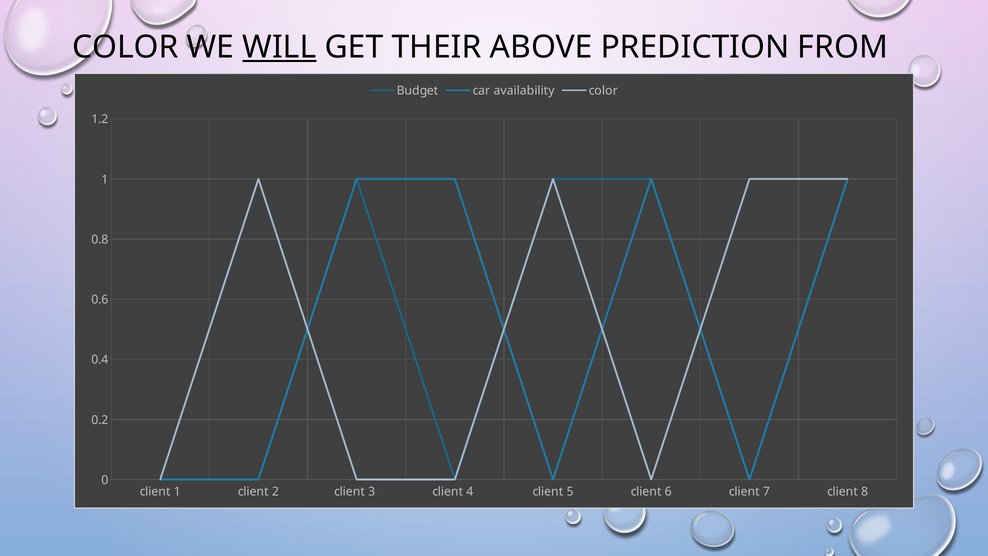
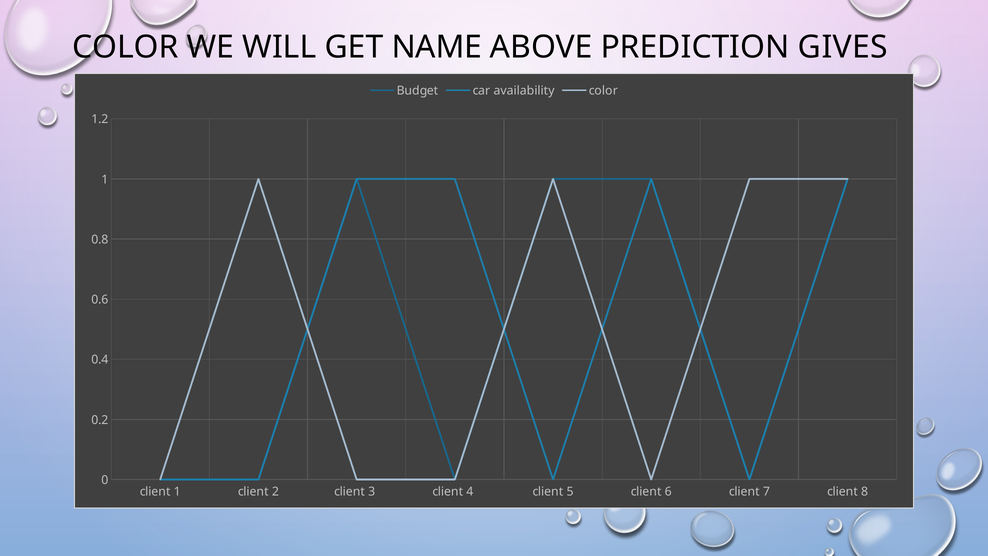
WILL underline: present -> none
THEIR: THEIR -> NAME
FROM: FROM -> GIVES
